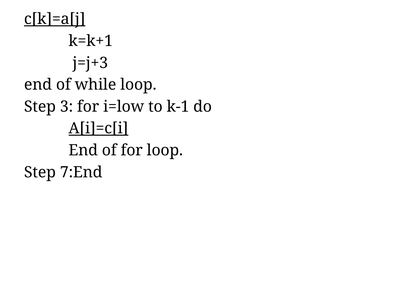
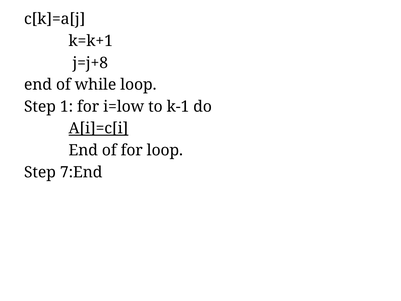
c[k]=a[j underline: present -> none
j=j+3: j=j+3 -> j=j+8
3: 3 -> 1
